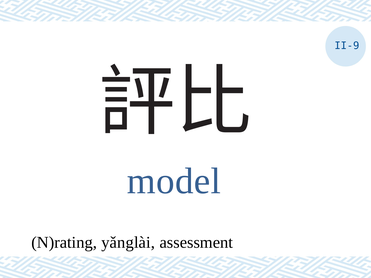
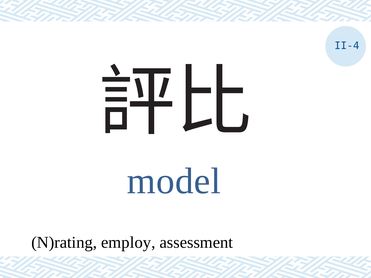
II-9: II-9 -> II-4
yǎnglài: yǎnglài -> employ
